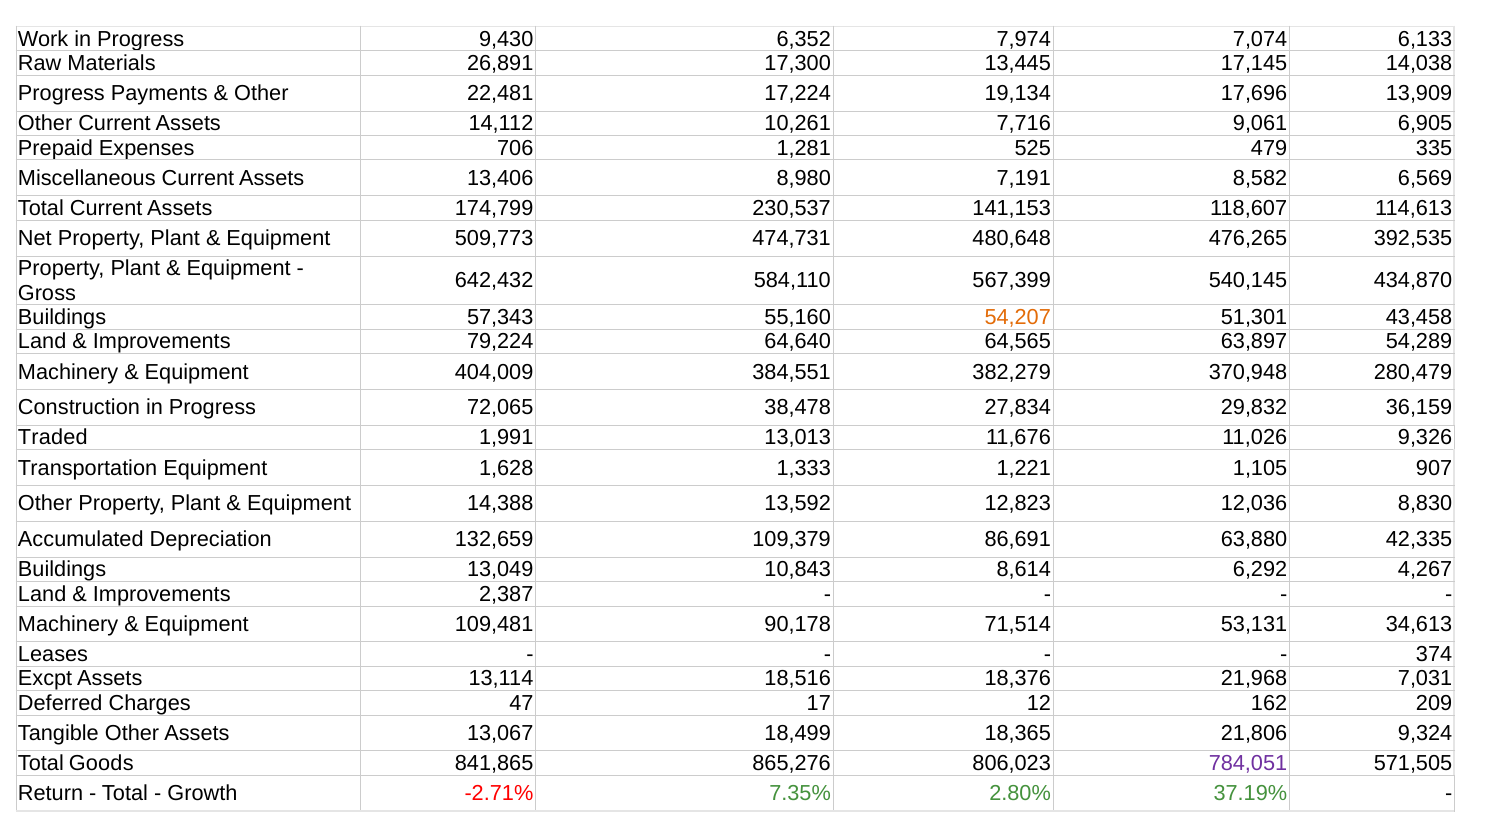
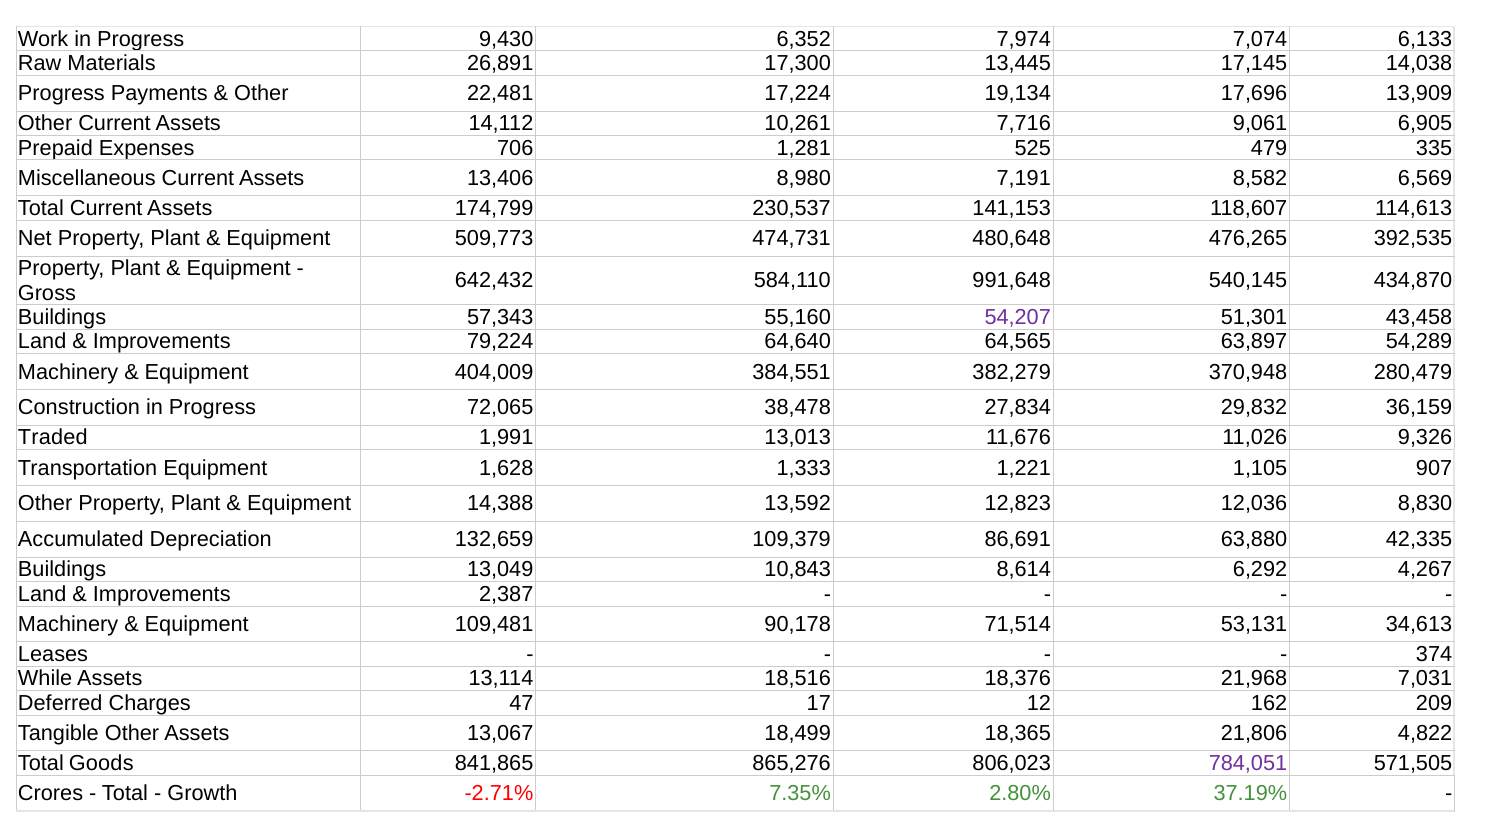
567,399: 567,399 -> 991,648
54,207 colour: orange -> purple
Excpt: Excpt -> While
9,324: 9,324 -> 4,822
Return: Return -> Crores
